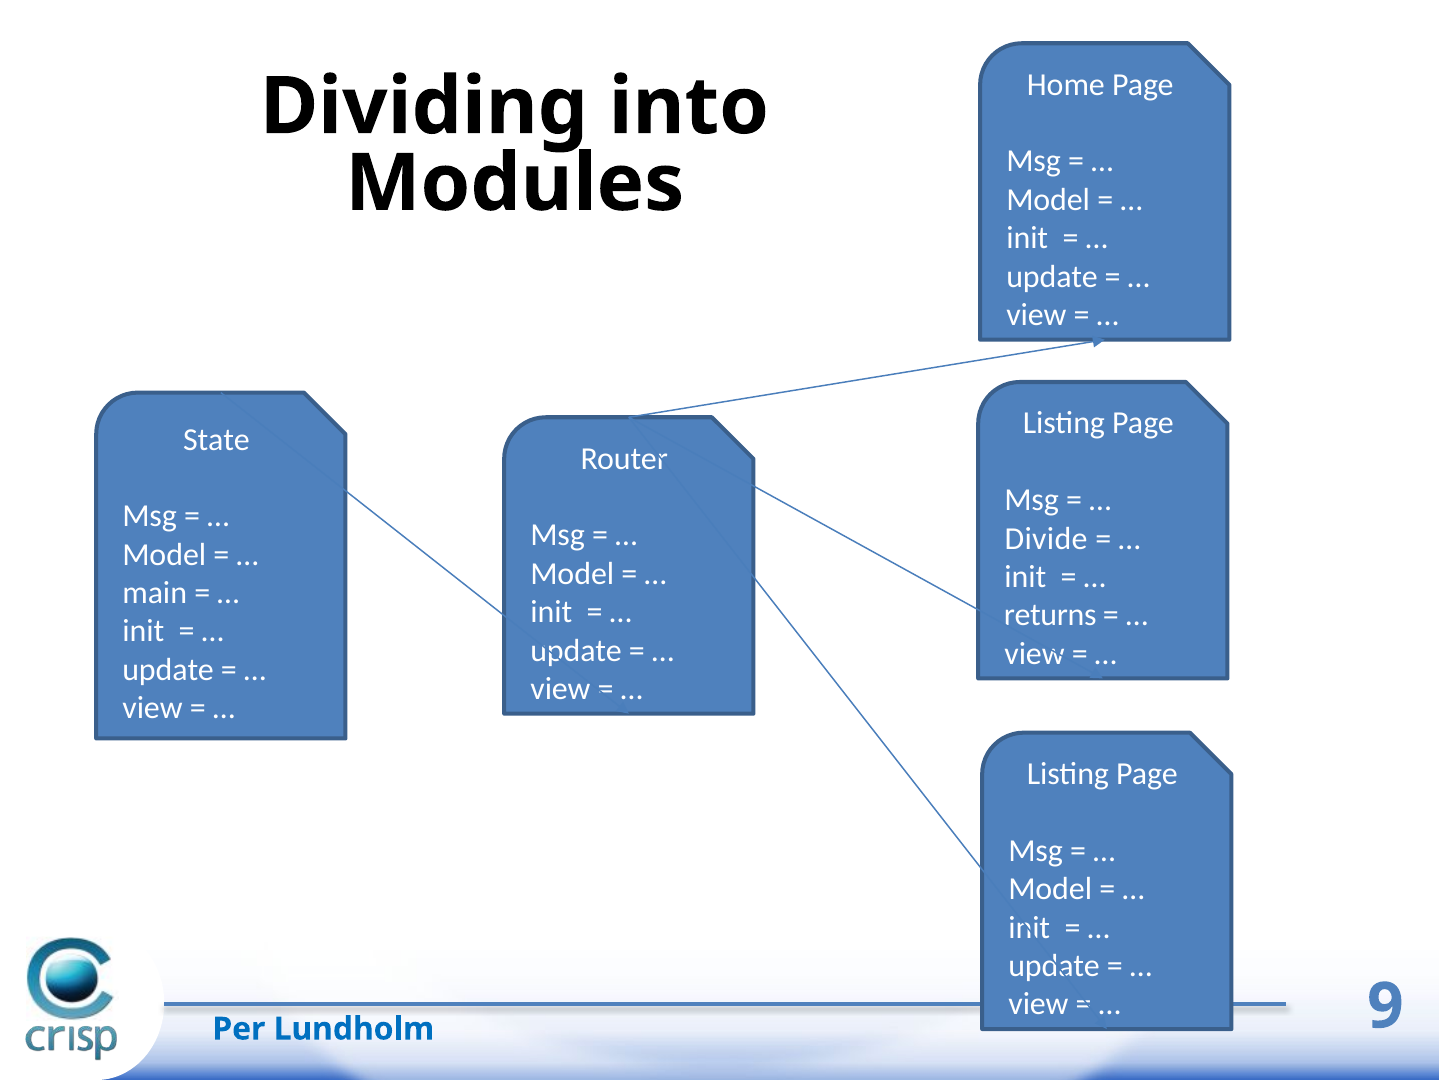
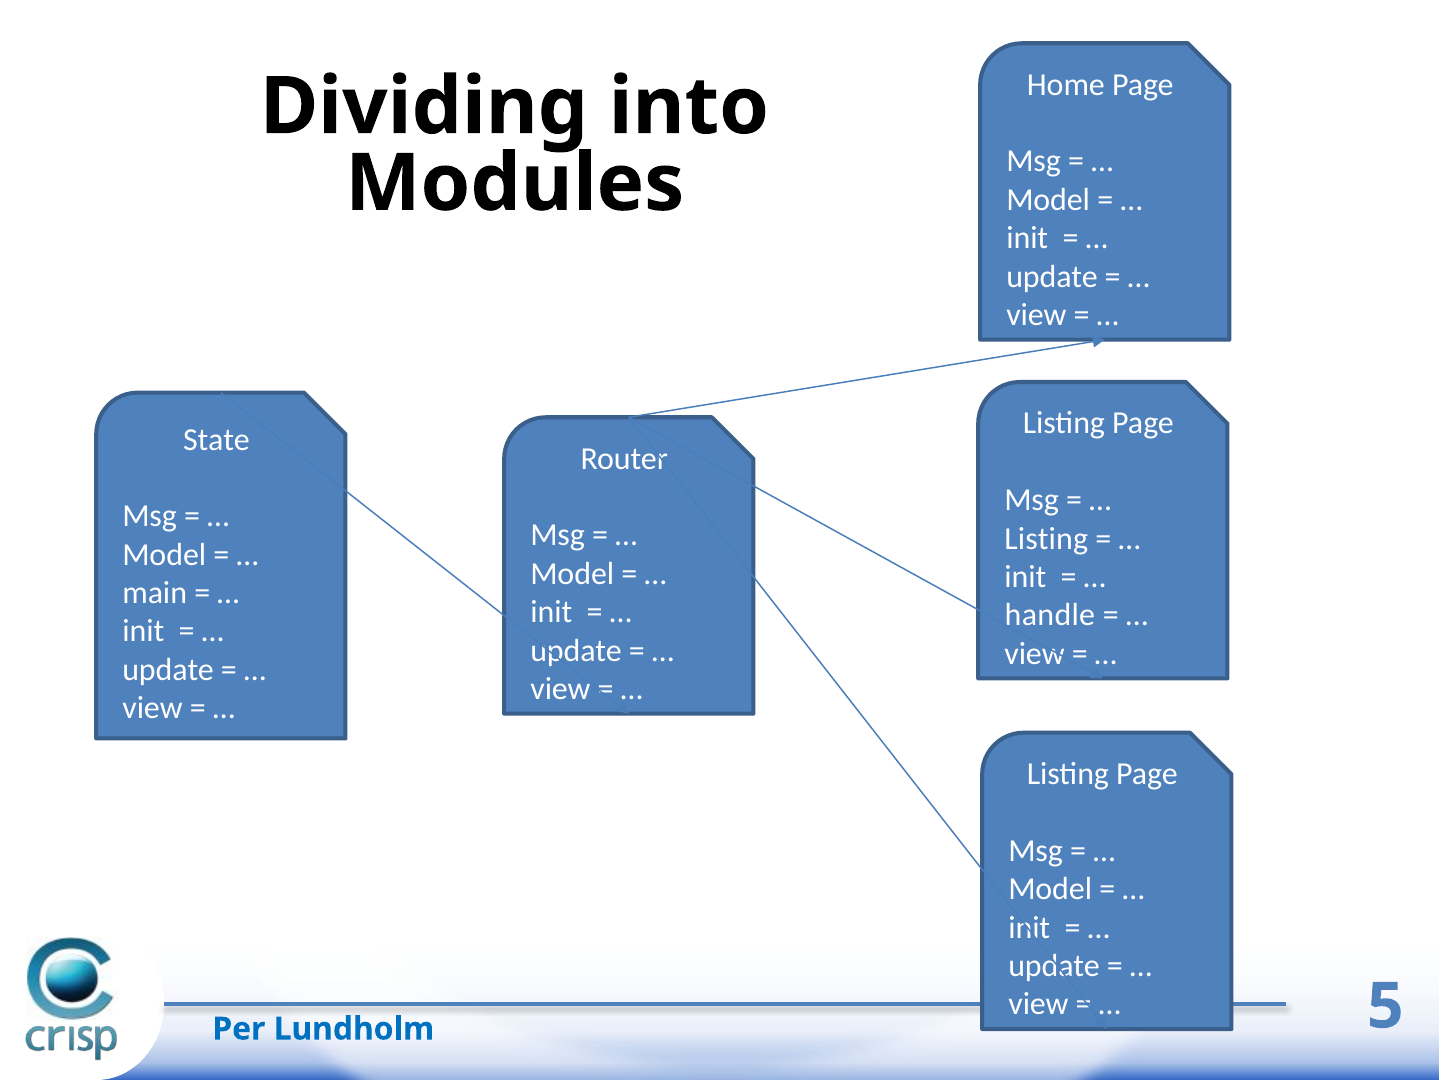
Divide at (1046, 538): Divide -> Listing
returns: returns -> handle
9: 9 -> 5
